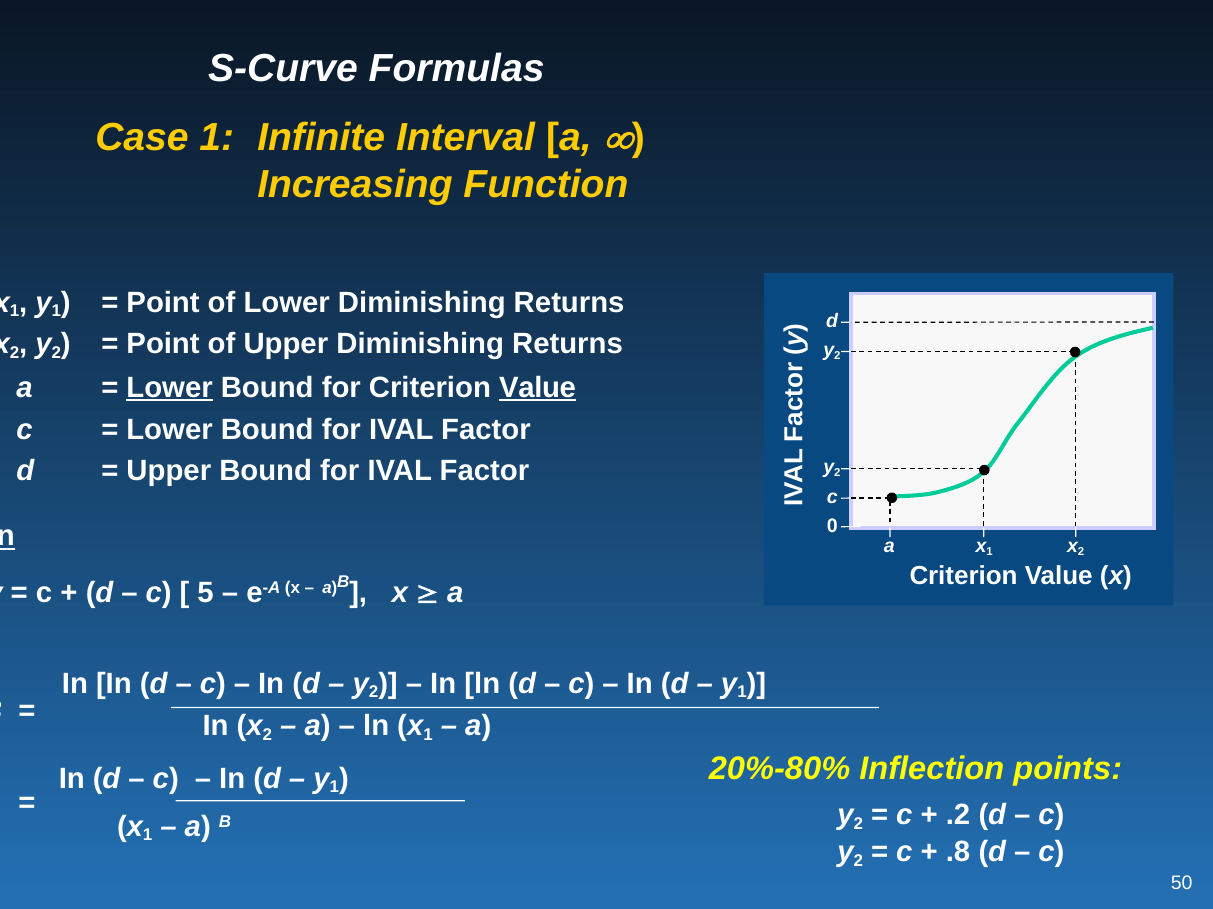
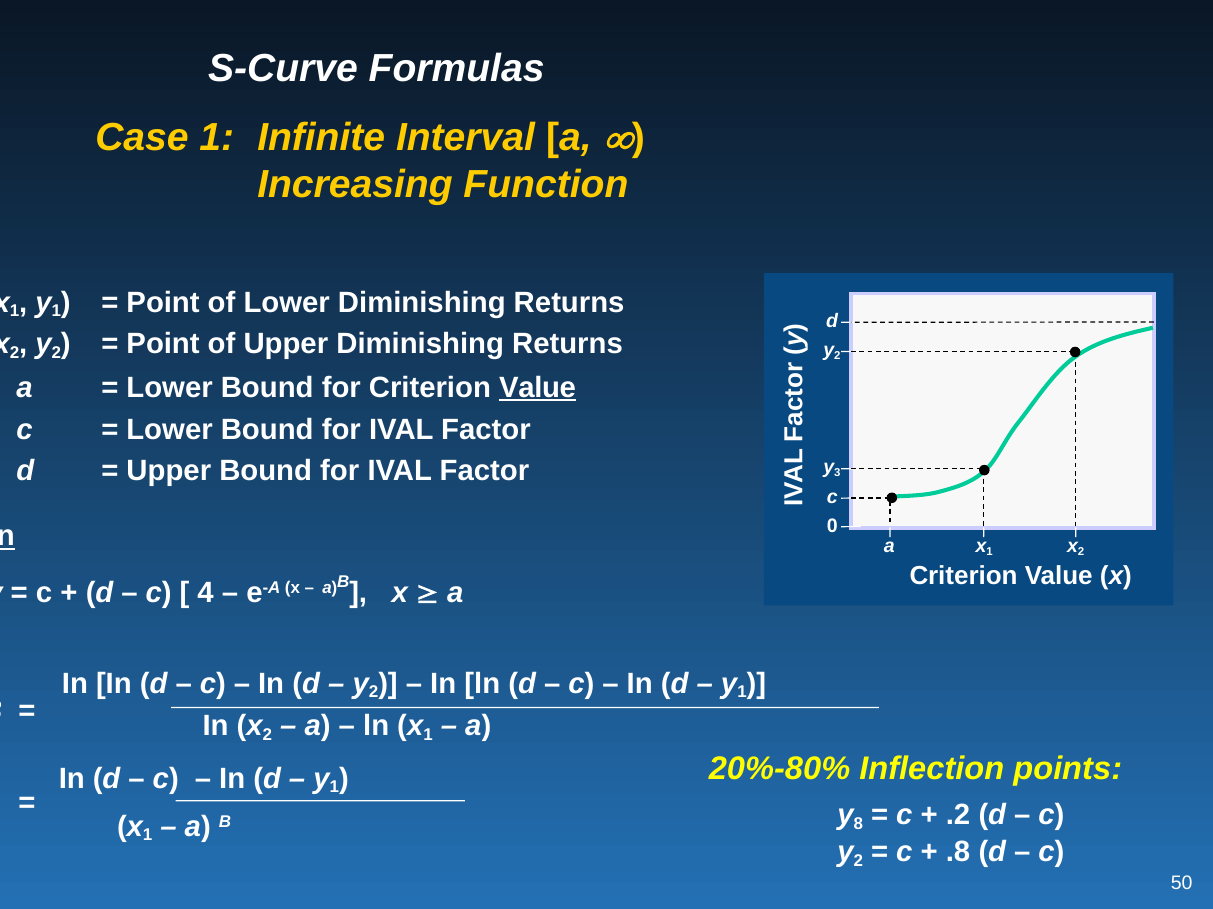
Lower at (170, 388) underline: present -> none
2 at (837, 473): 2 -> 3
5: 5 -> 4
2 at (858, 824): 2 -> 8
